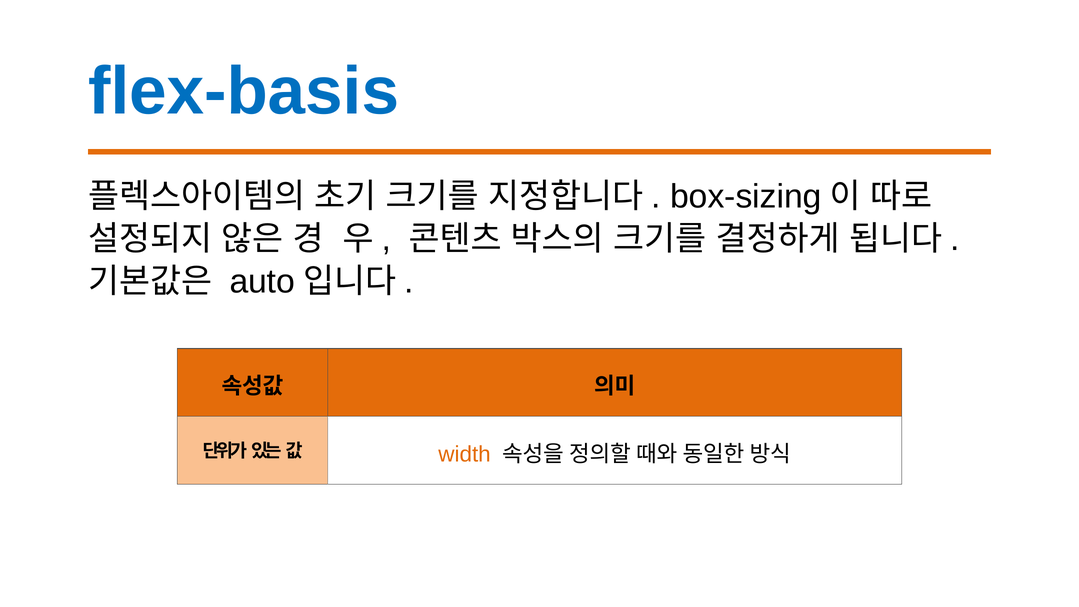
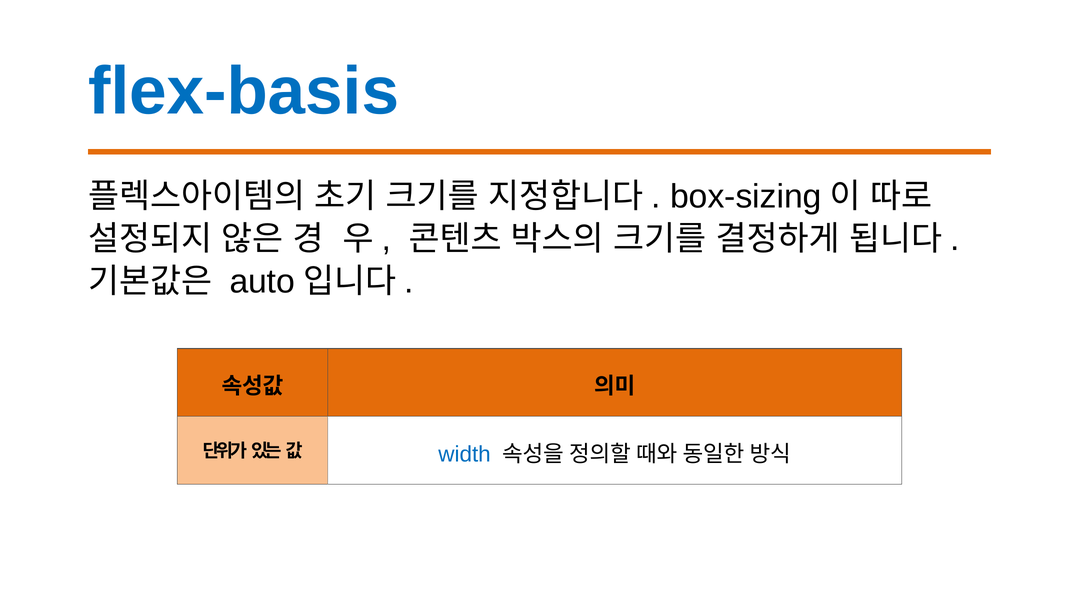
width colour: orange -> blue
